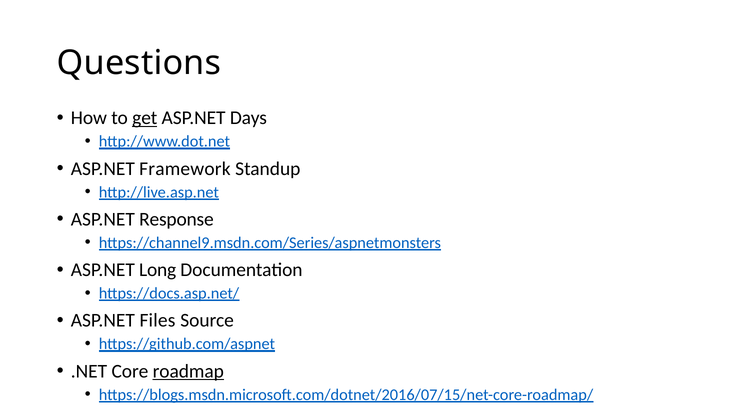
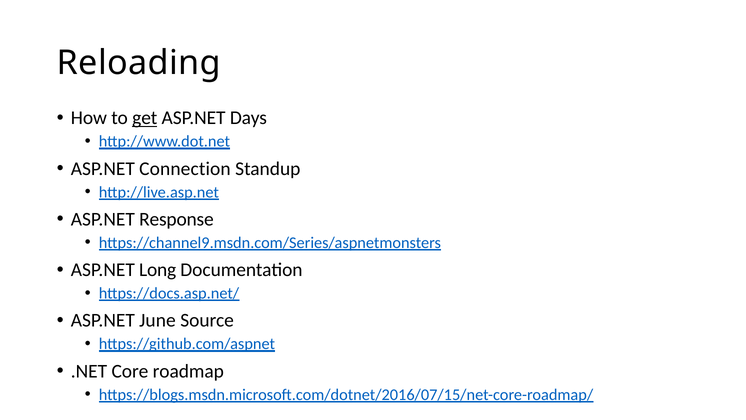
Questions: Questions -> Reloading
Framework: Framework -> Connection
Files: Files -> June
roadmap underline: present -> none
